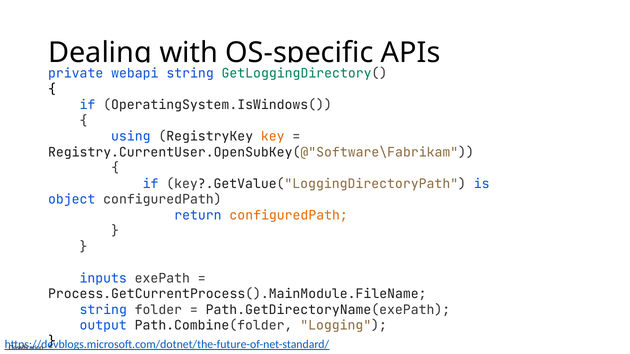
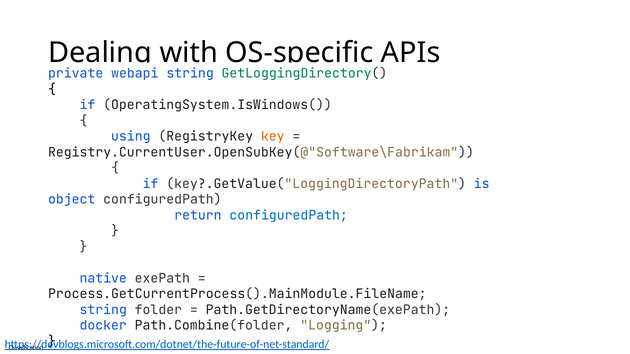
configuredPath at (289, 216) colour: orange -> blue
inputs: inputs -> native
output: output -> docker
